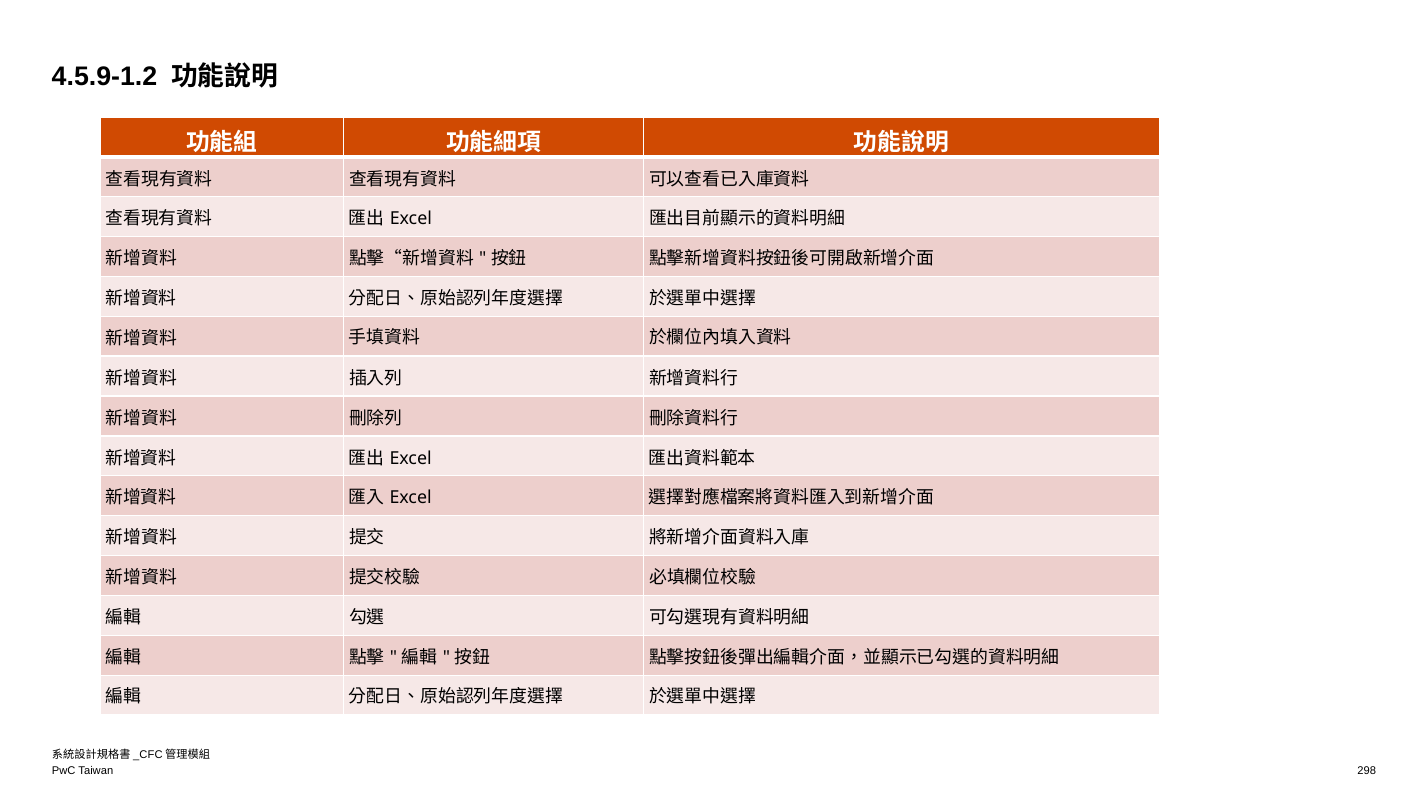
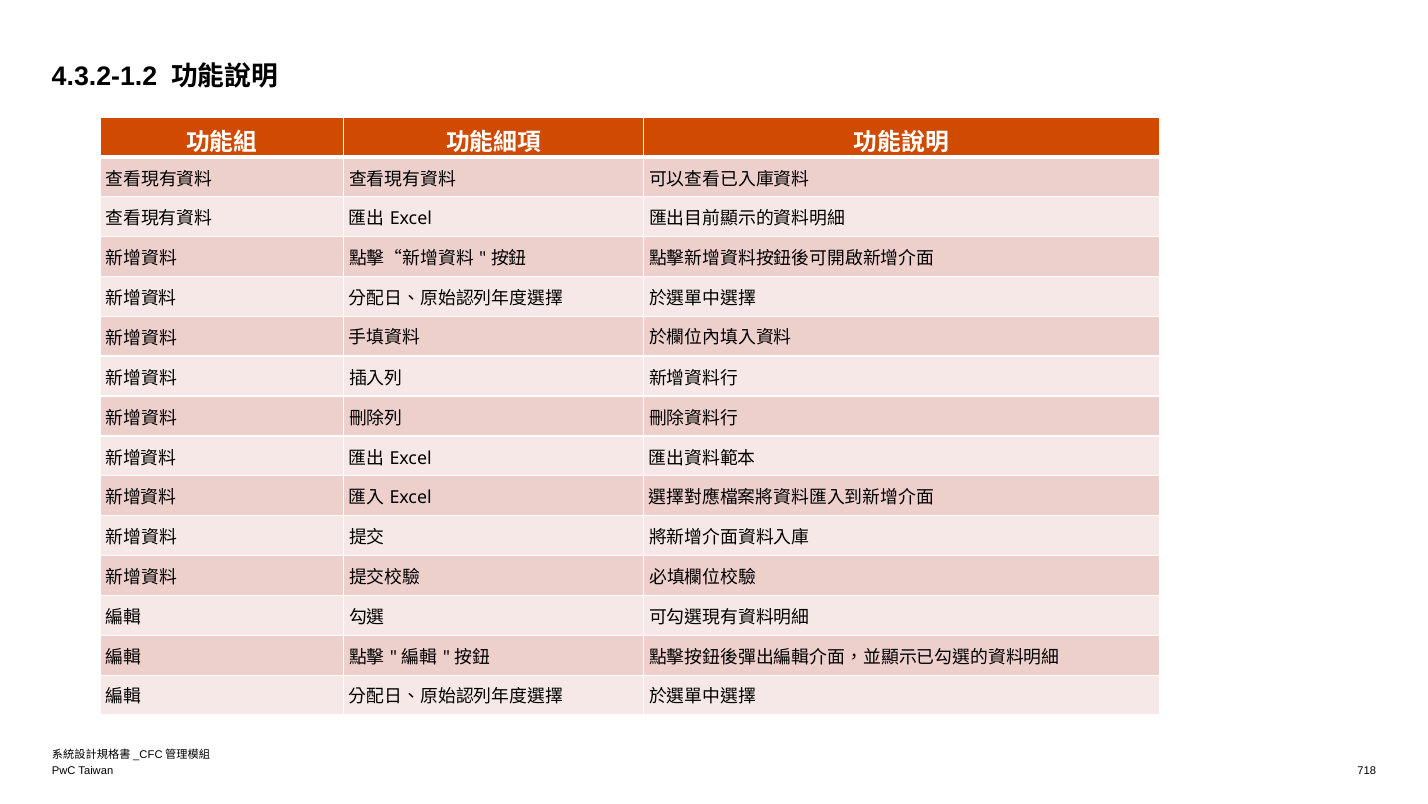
4.5.9-1.2: 4.5.9-1.2 -> 4.3.2-1.2
298: 298 -> 718
